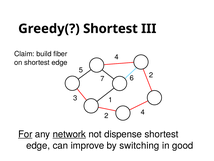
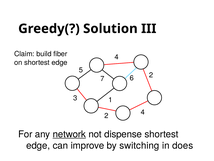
Greedy( Shortest: Shortest -> Solution
For underline: present -> none
good: good -> does
